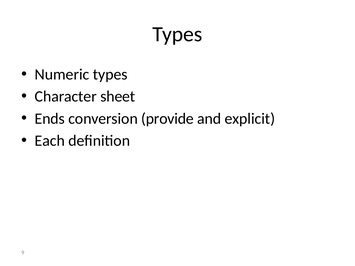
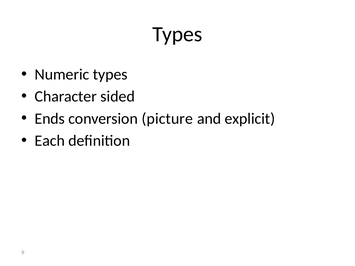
sheet: sheet -> sided
provide: provide -> picture
